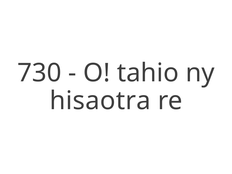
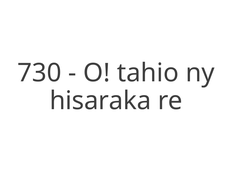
hisaotra: hisaotra -> hisaraka
